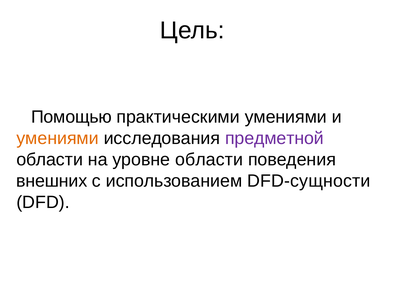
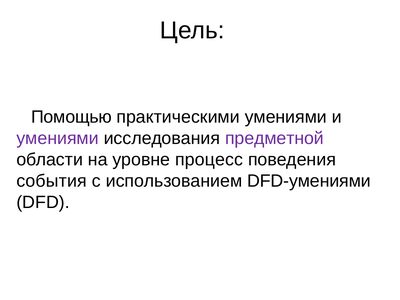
умениями at (58, 138) colour: orange -> purple
уровне области: области -> процесс
внешних: внешних -> события
DFD-сущности: DFD-сущности -> DFD-умениями
